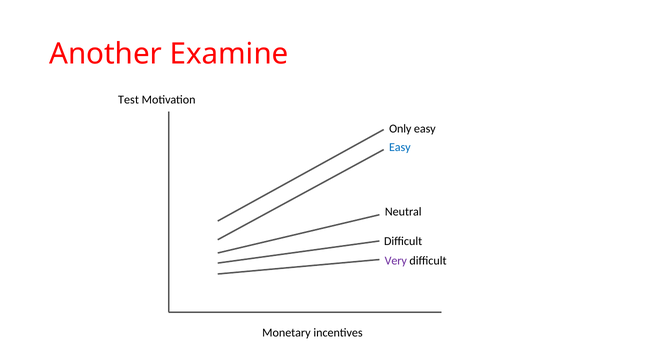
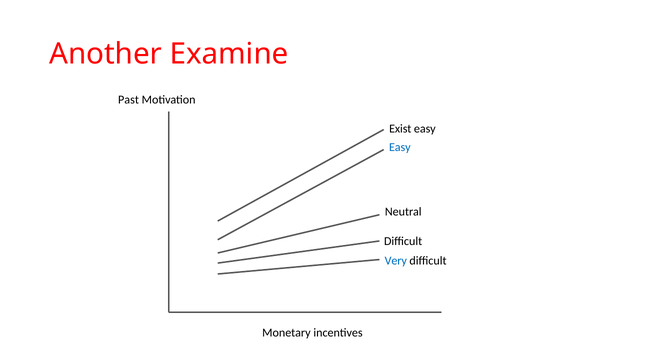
Test: Test -> Past
Only: Only -> Exist
Very colour: purple -> blue
